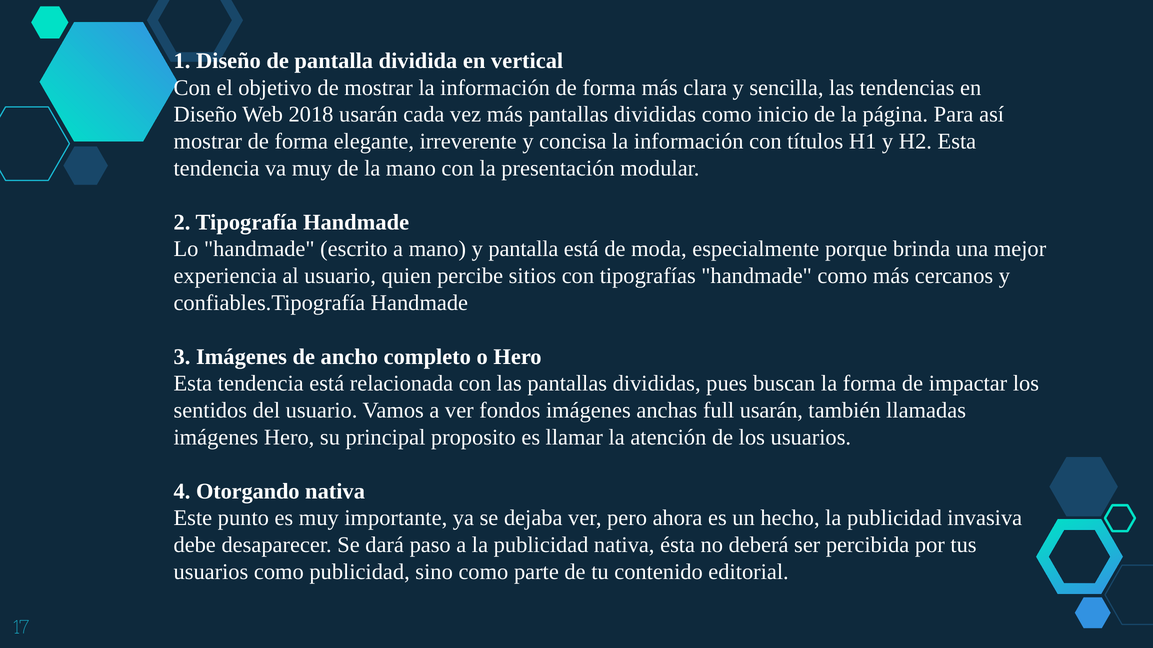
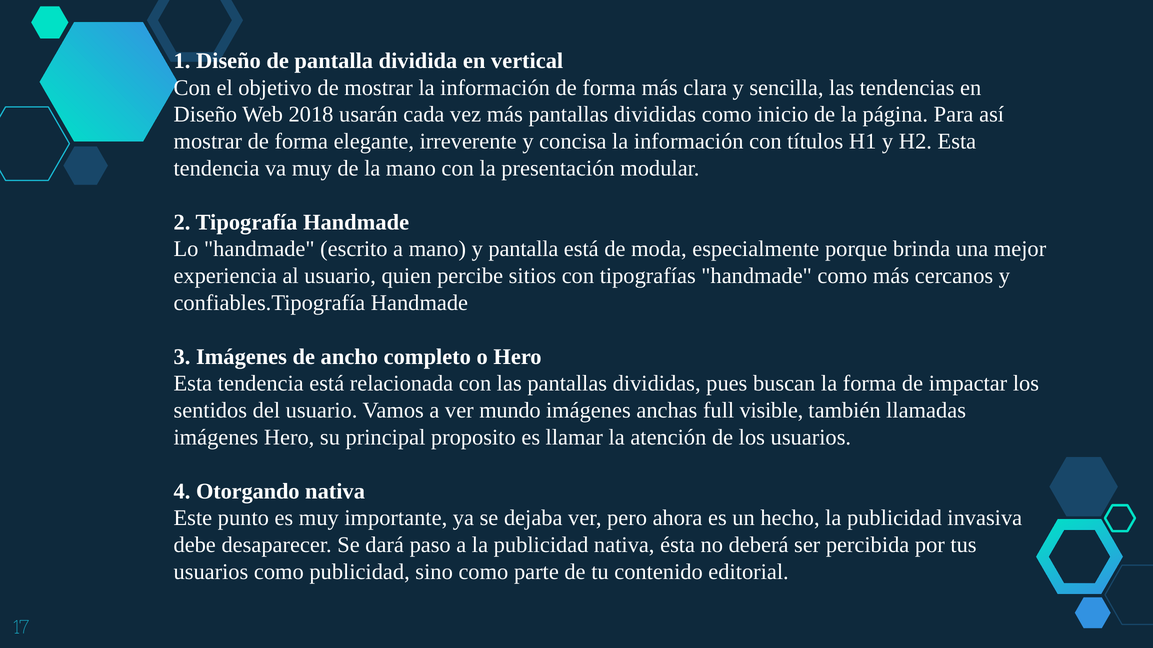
fondos: fondos -> mundo
full usarán: usarán -> visible
